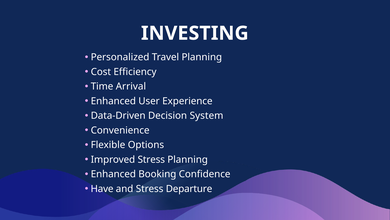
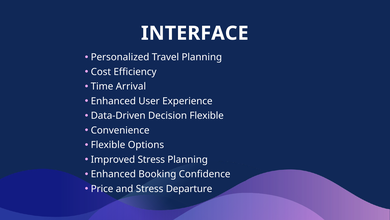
INVESTING: INVESTING -> INTERFACE
Decision System: System -> Flexible
Have: Have -> Price
